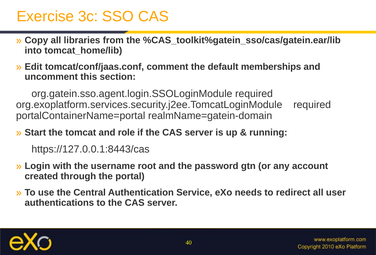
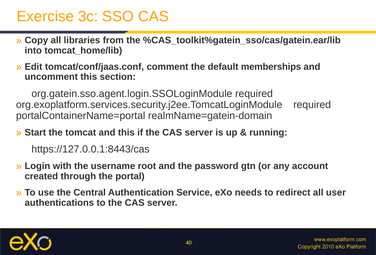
and role: role -> this
